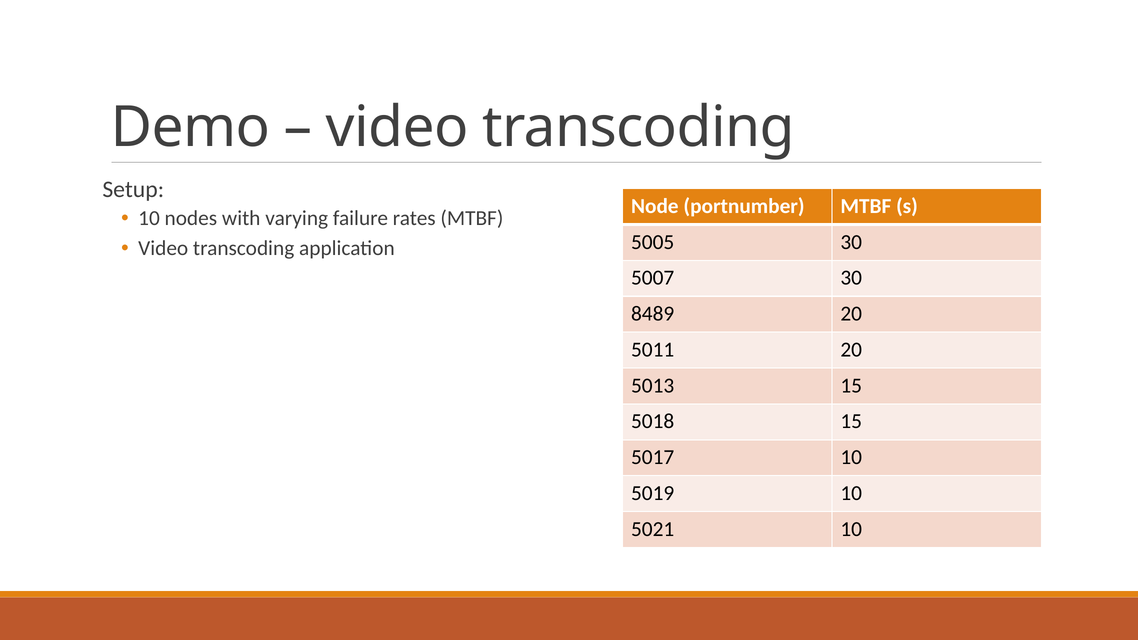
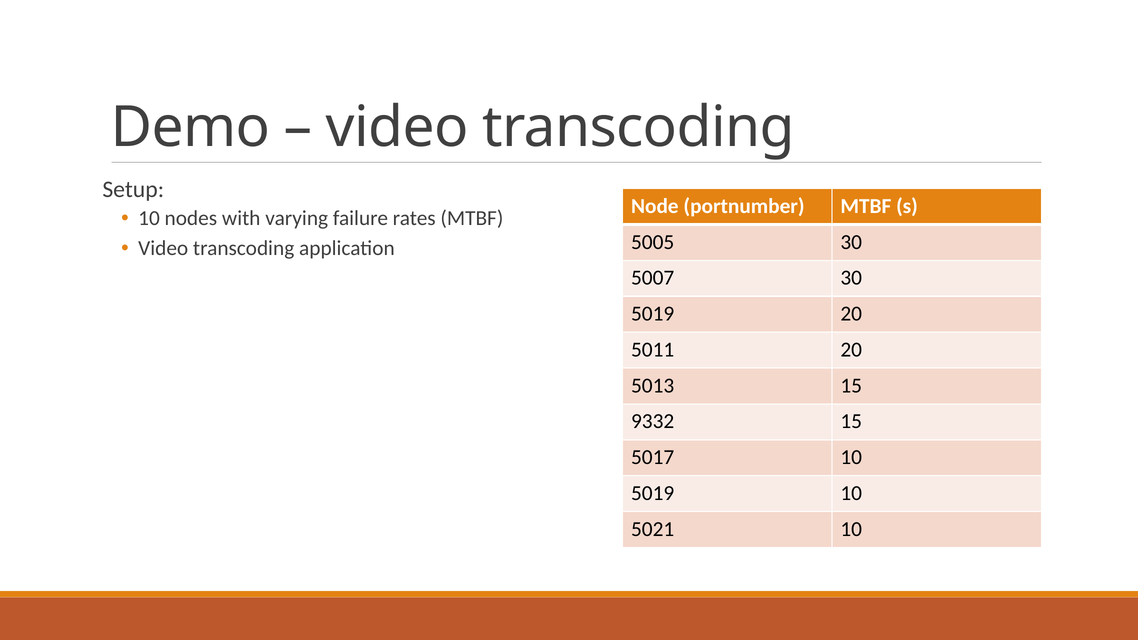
8489 at (653, 314): 8489 -> 5019
5018: 5018 -> 9332
